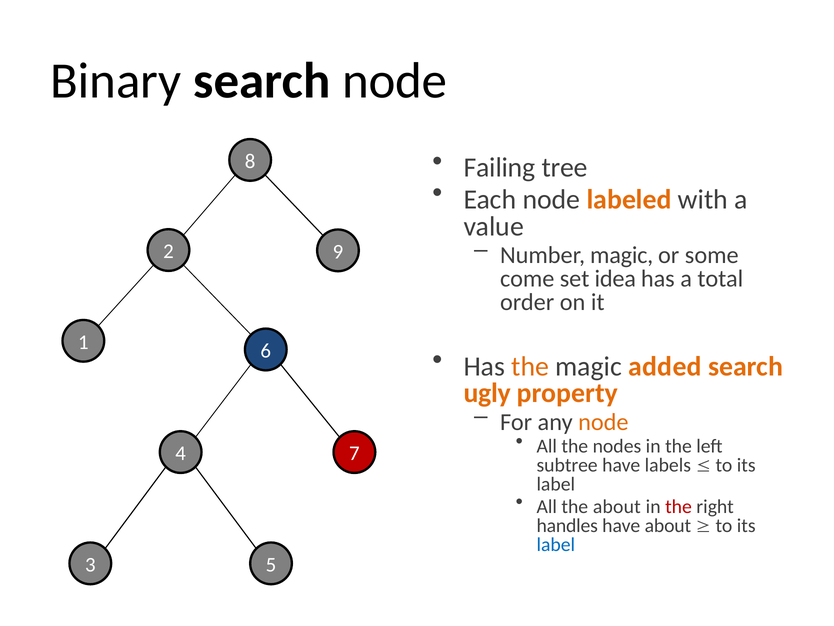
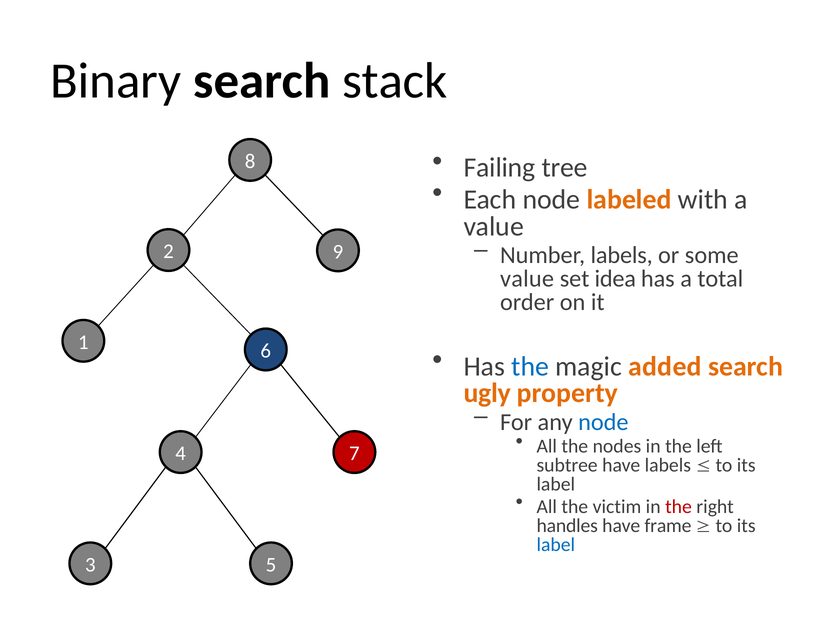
search node: node -> stack
Number magic: magic -> labels
come at (527, 278): come -> value
the at (530, 366) colour: orange -> blue
node at (603, 422) colour: orange -> blue
the about: about -> victim
have about: about -> frame
